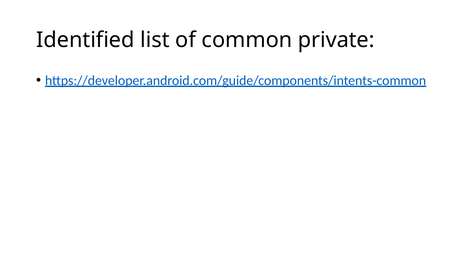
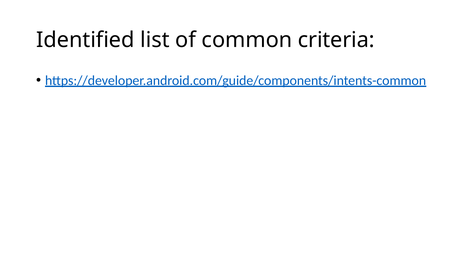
private: private -> criteria
